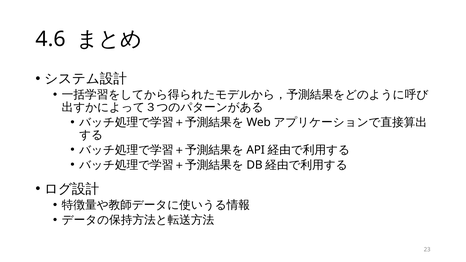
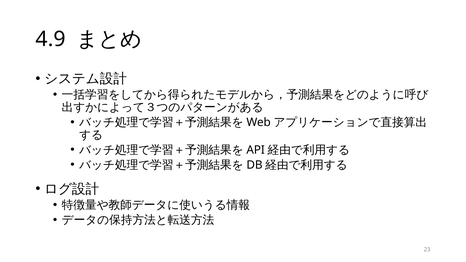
4.6: 4.6 -> 4.9
